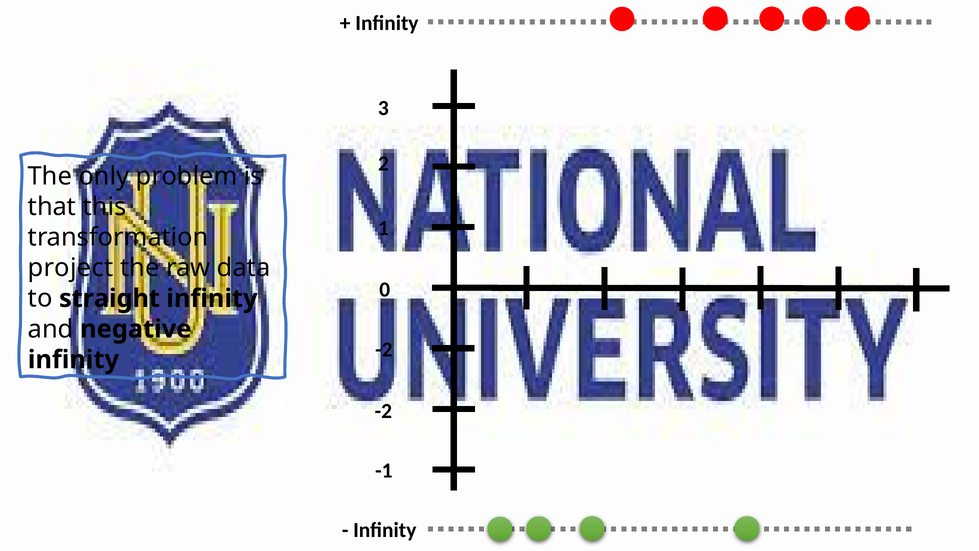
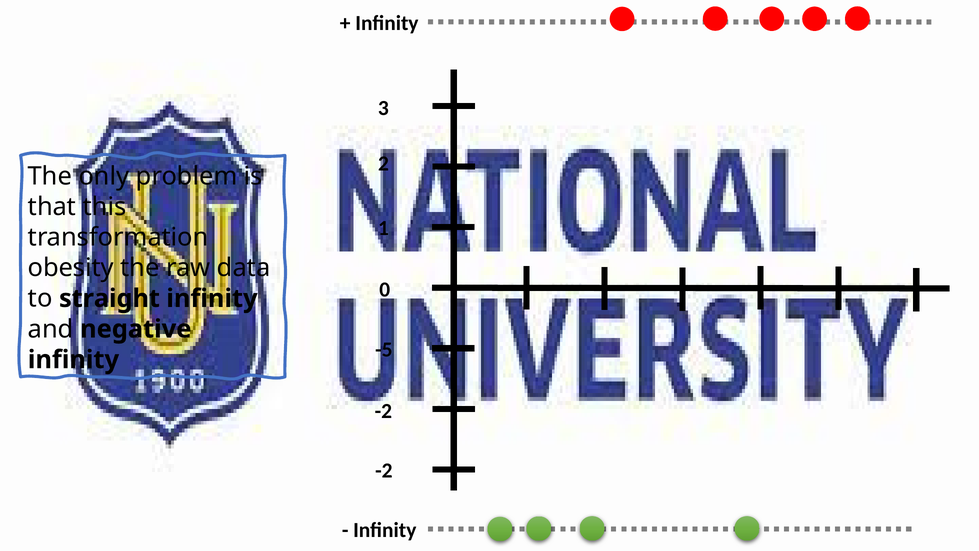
project: project -> obesity
-2 at (384, 349): -2 -> -5
-1 at (384, 470): -1 -> -2
